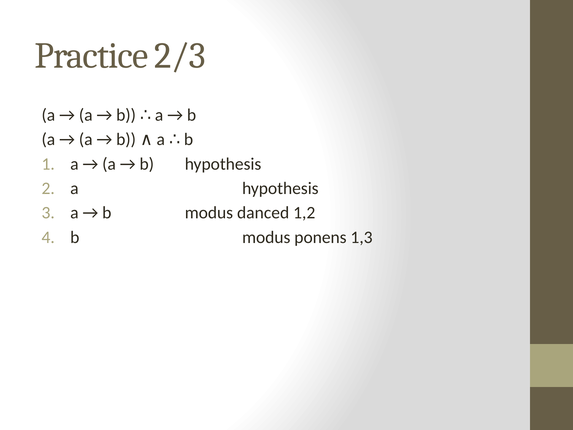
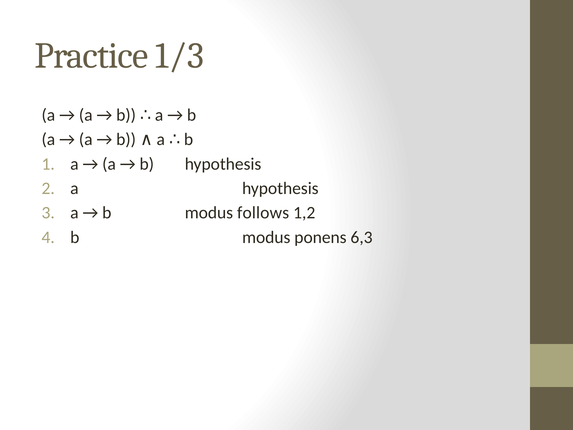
2/3: 2/3 -> 1/3
danced: danced -> follows
1,3: 1,3 -> 6,3
